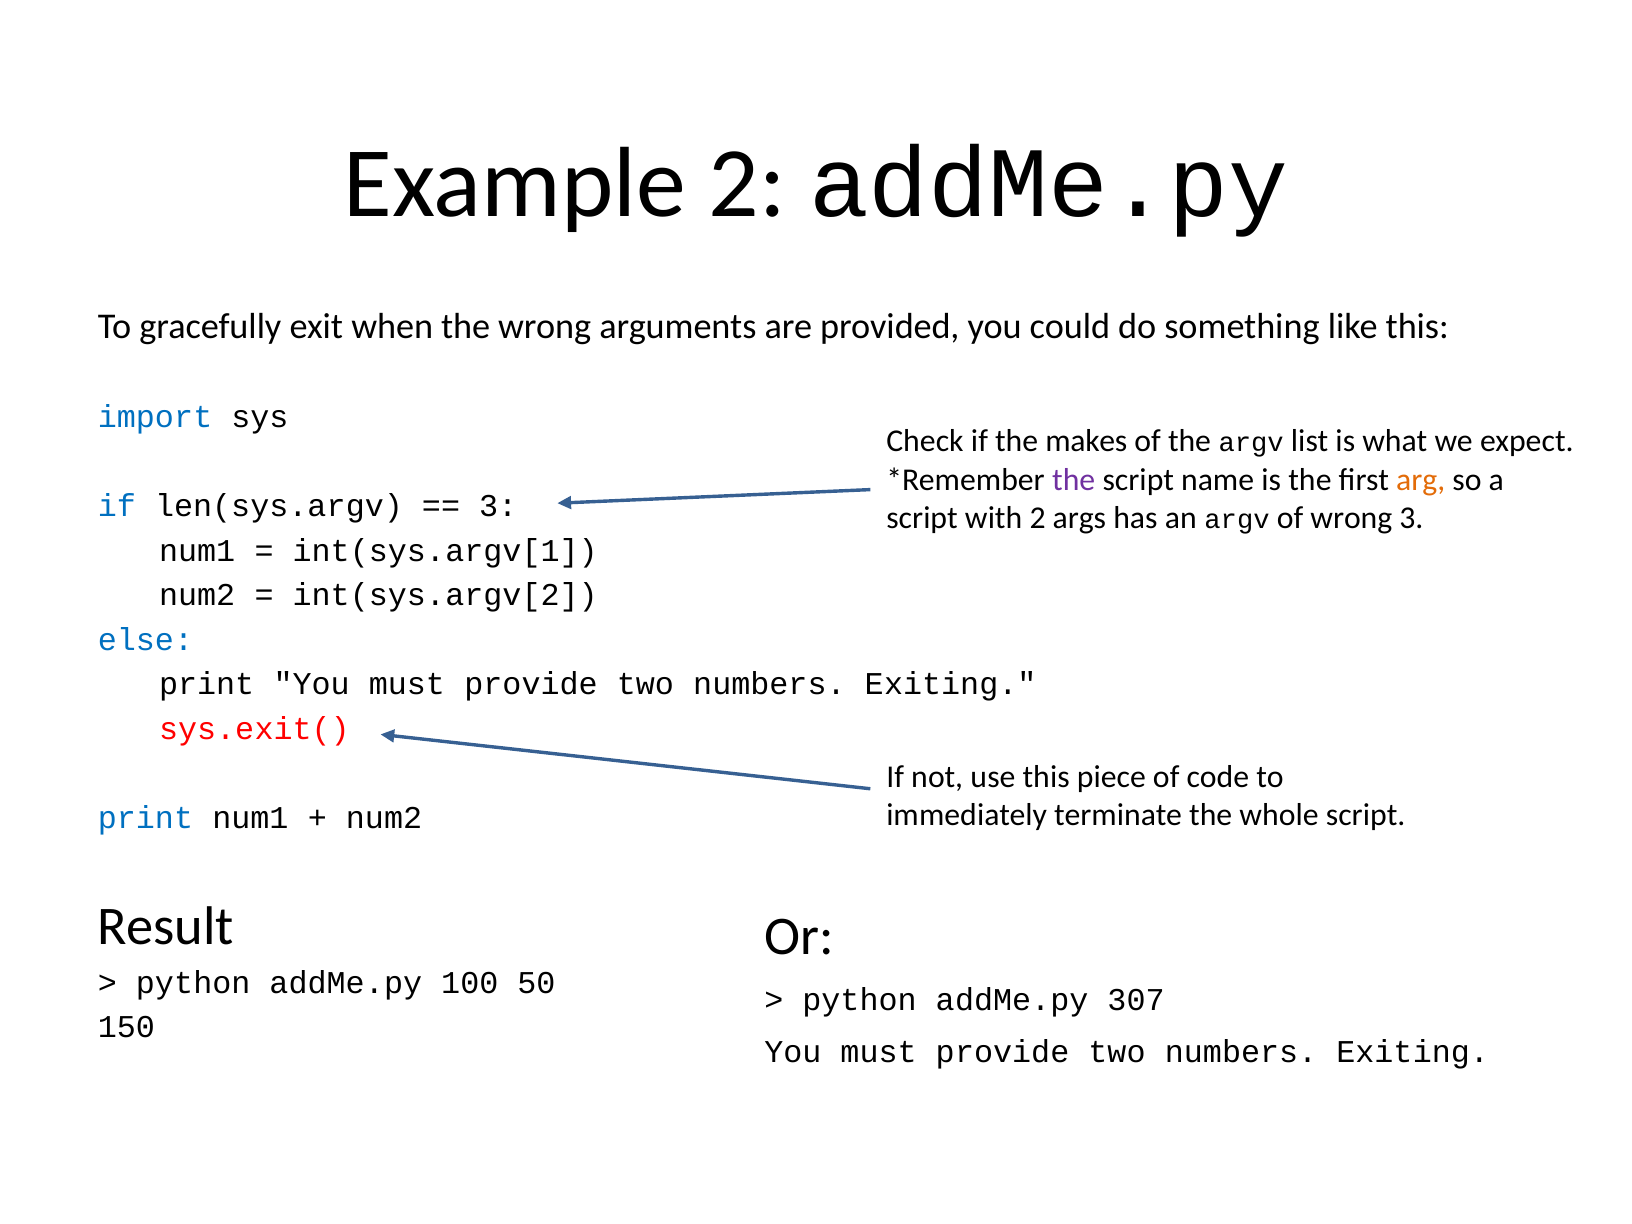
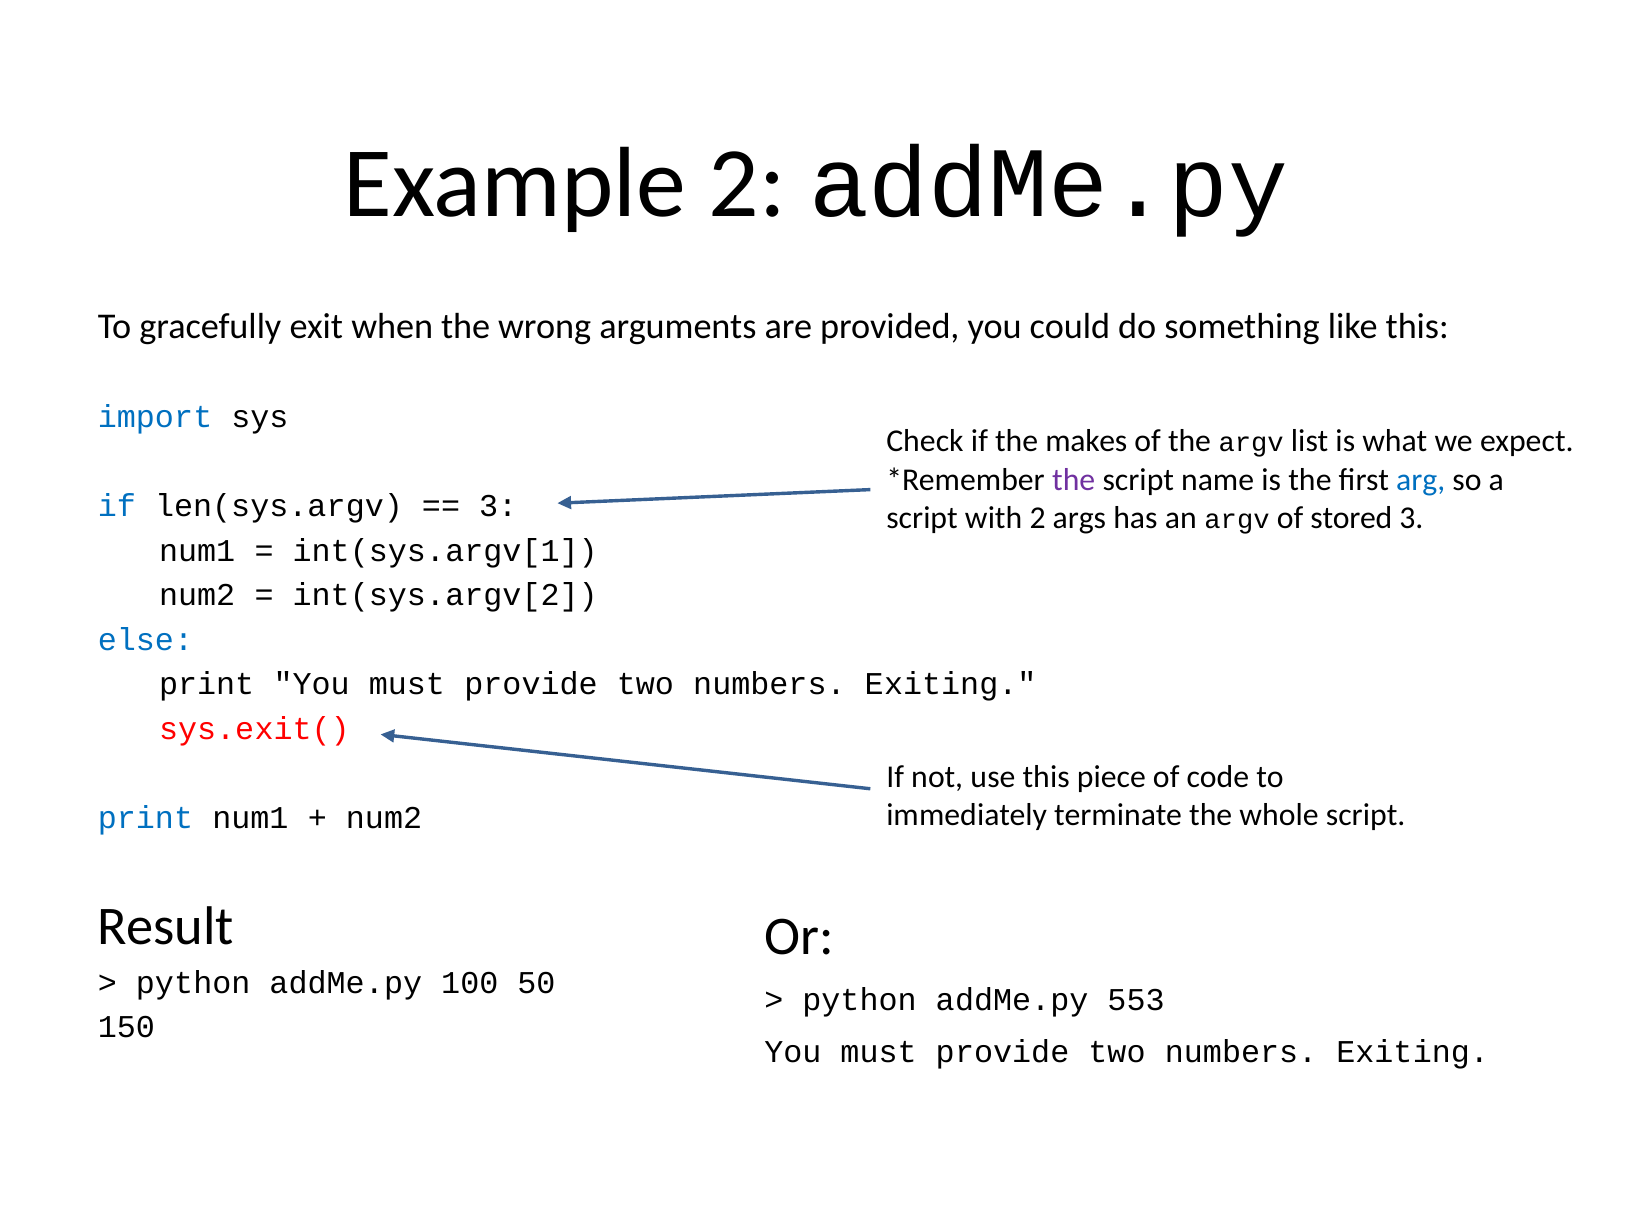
arg colour: orange -> blue
of wrong: wrong -> stored
307: 307 -> 553
